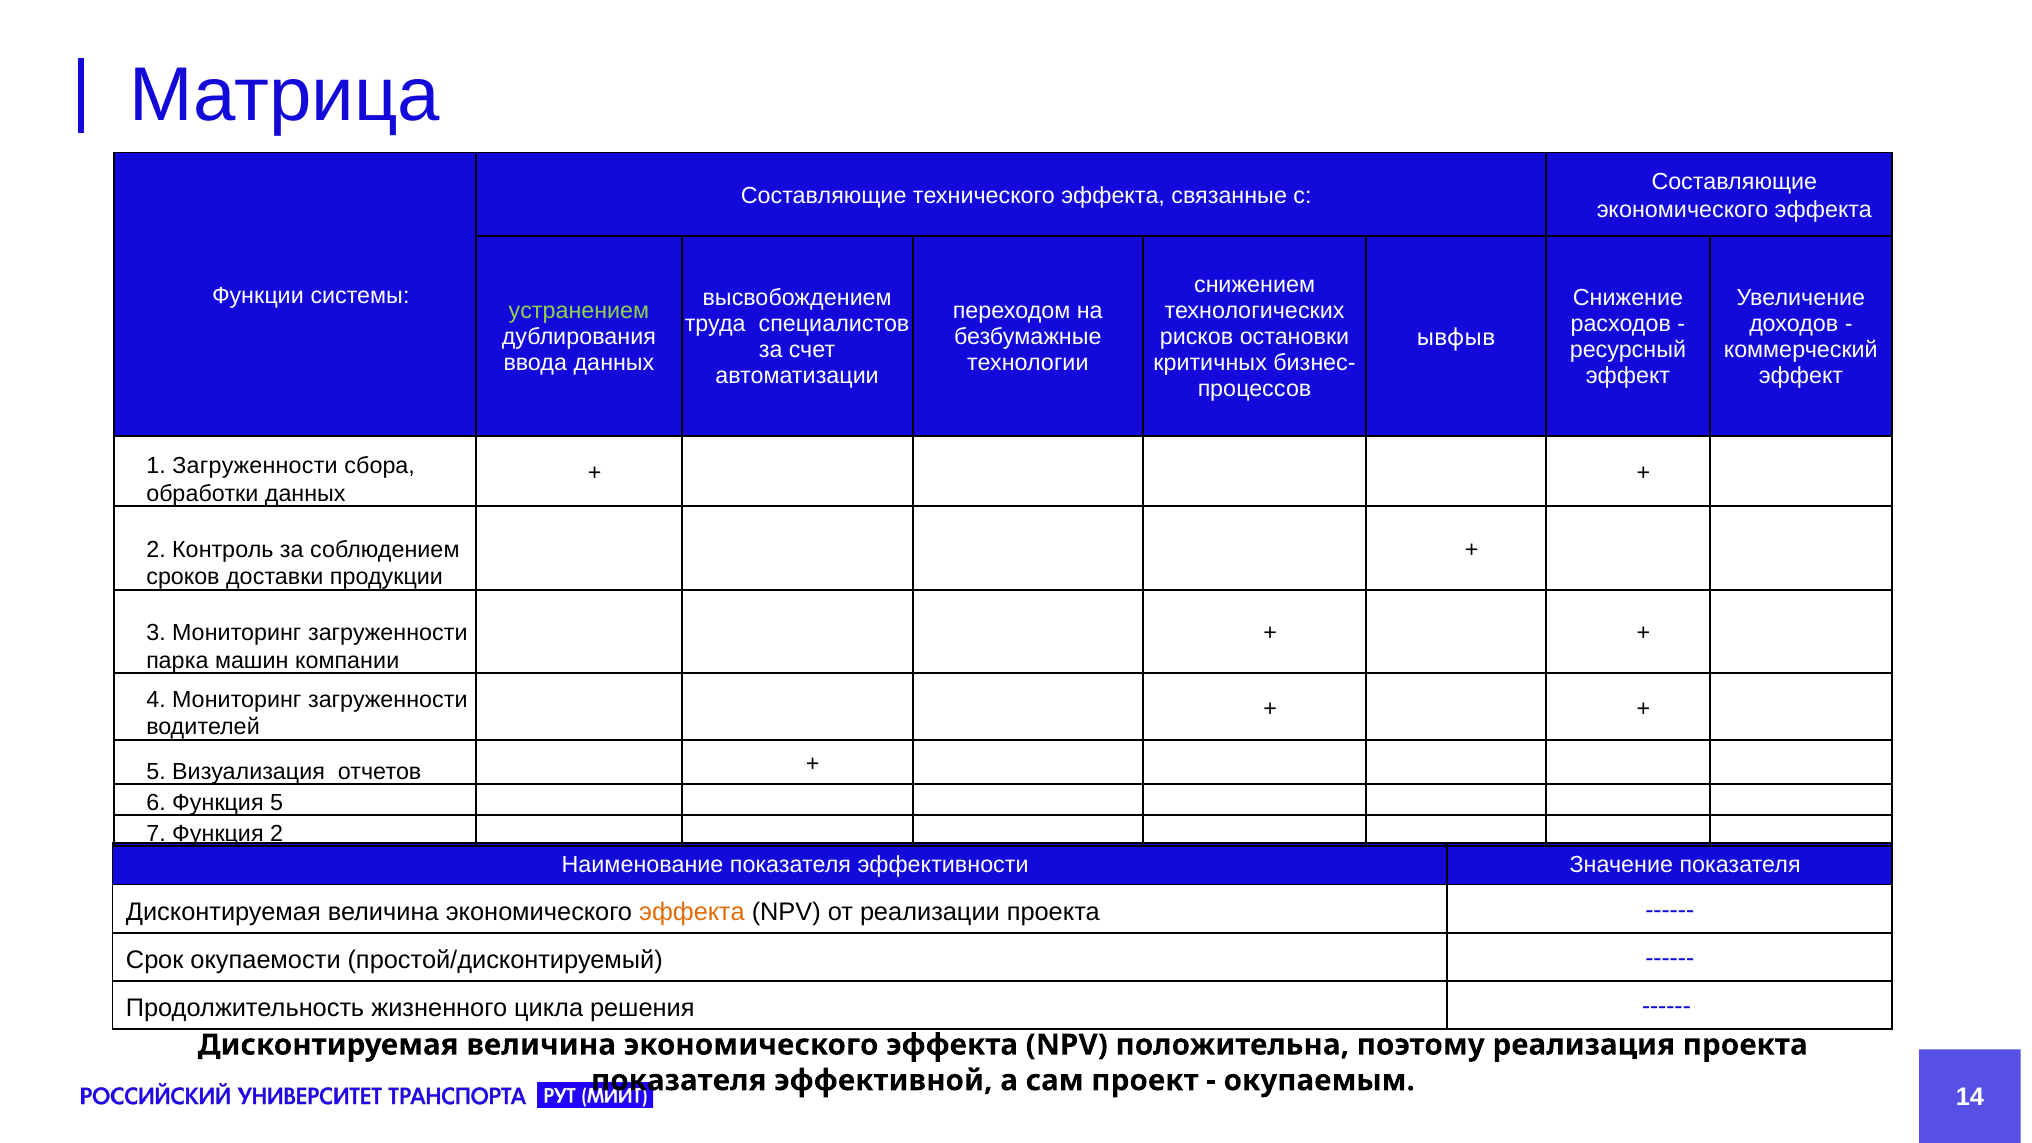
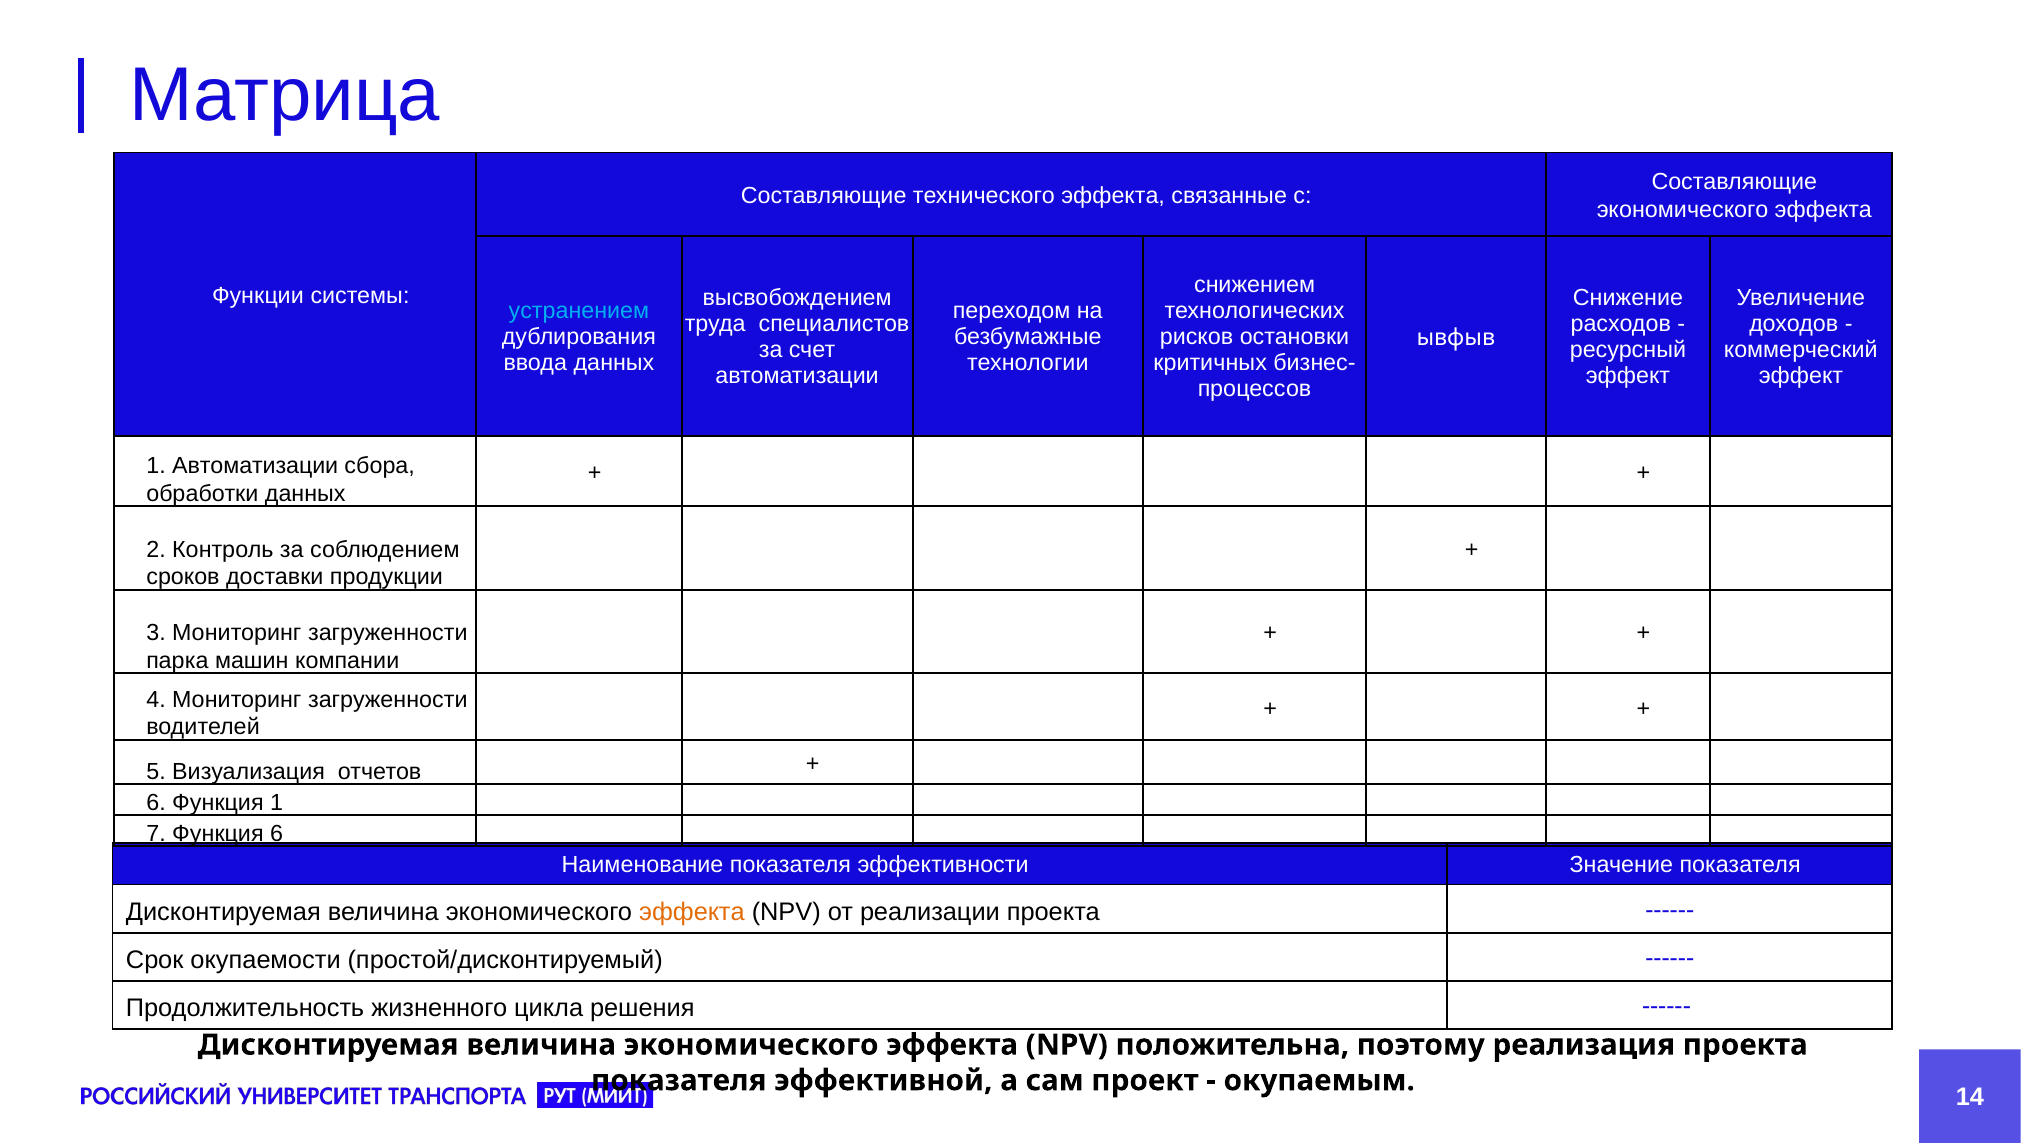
устранением colour: light green -> light blue
1 Загруженности: Загруженности -> Автоматизации
Функция 5: 5 -> 1
Функция 2: 2 -> 6
